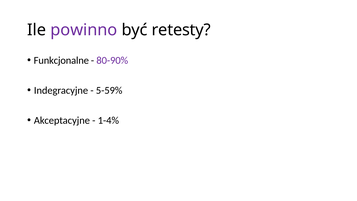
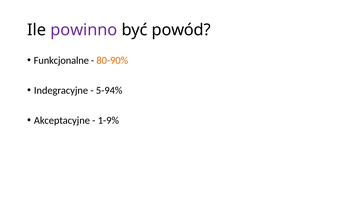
retesty: retesty -> powód
80-90% colour: purple -> orange
5-59%: 5-59% -> 5-94%
1-4%: 1-4% -> 1-9%
